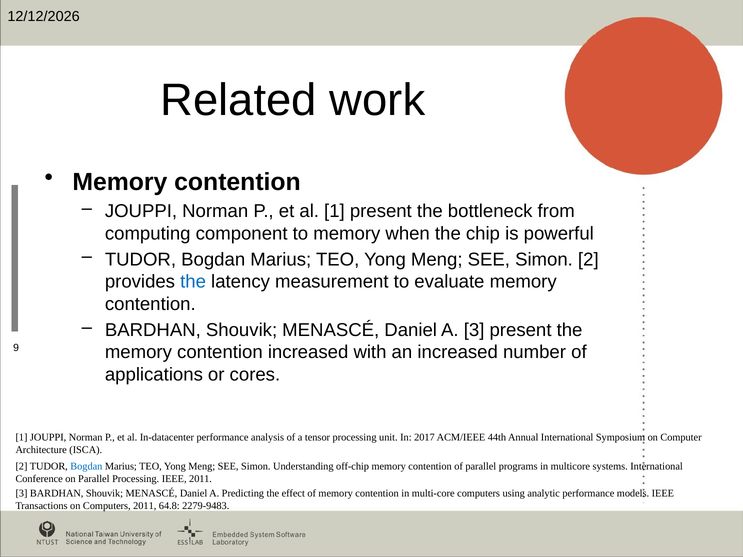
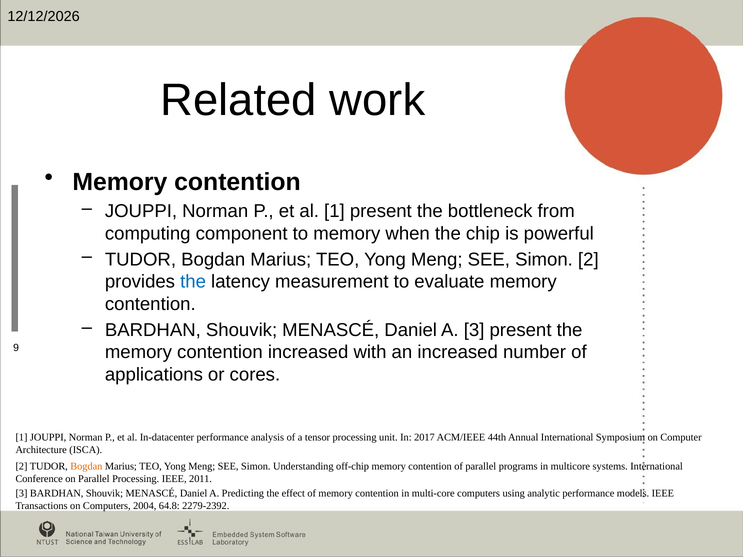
Bogdan at (86, 467) colour: blue -> orange
Computers 2011: 2011 -> 2004
2279-9483: 2279-9483 -> 2279-2392
